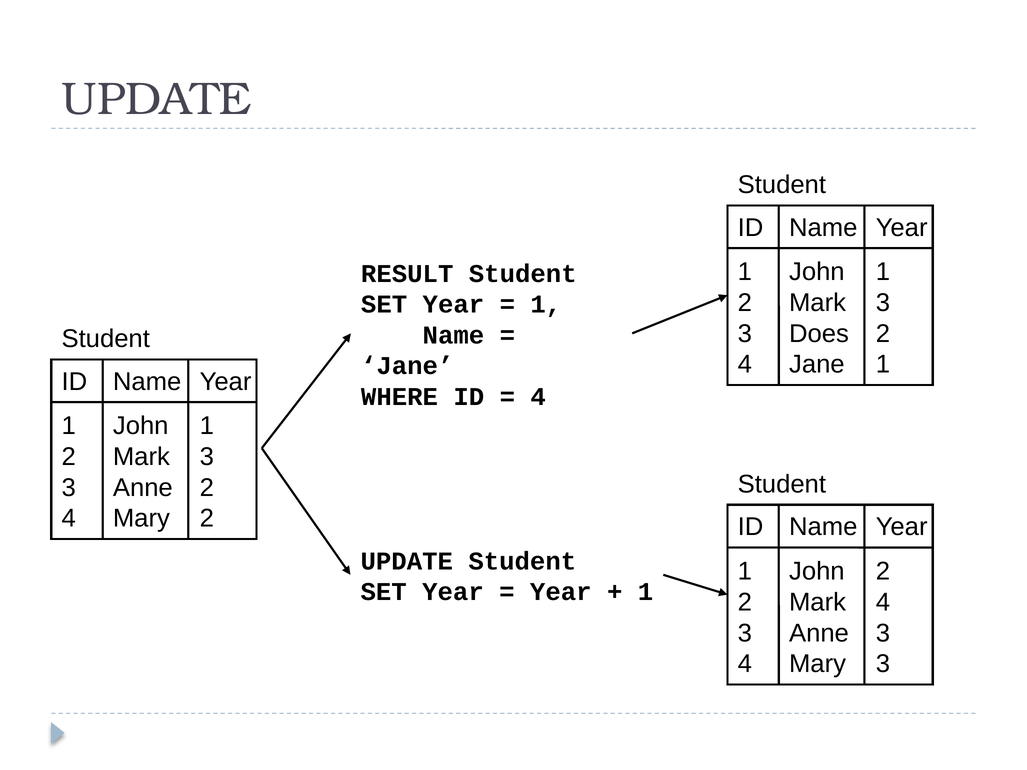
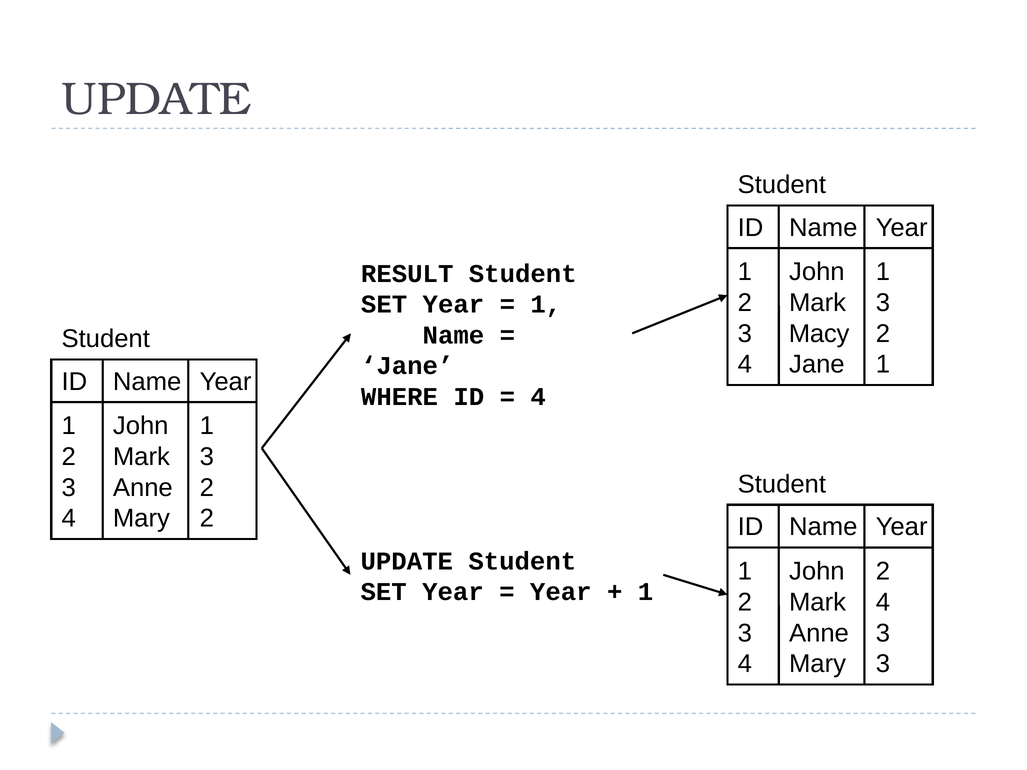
Does: Does -> Macy
